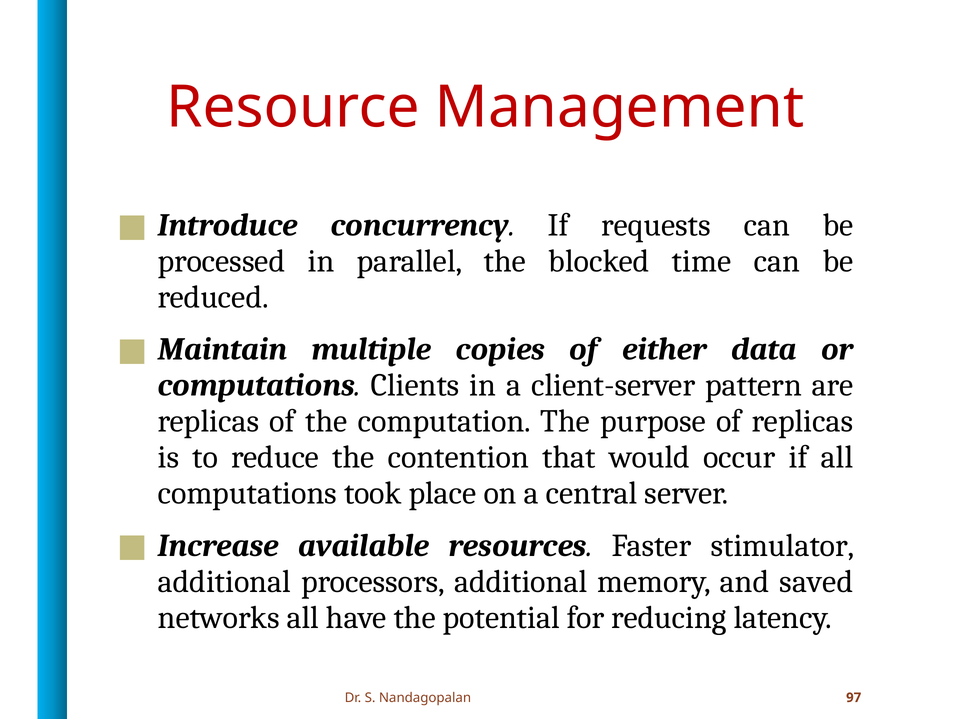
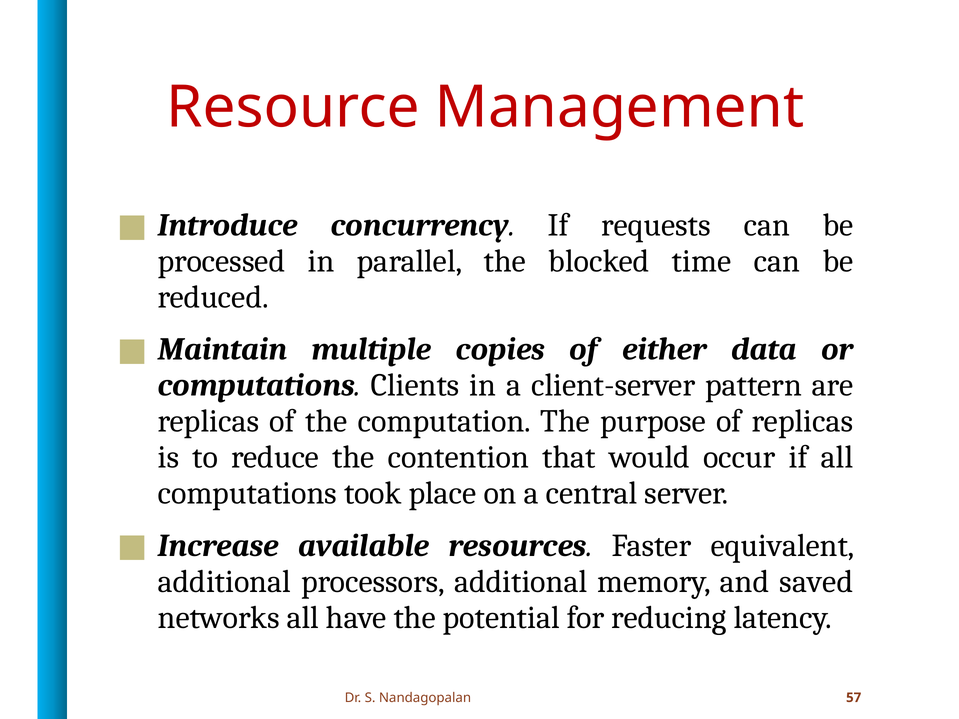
stimulator: stimulator -> equivalent
97: 97 -> 57
